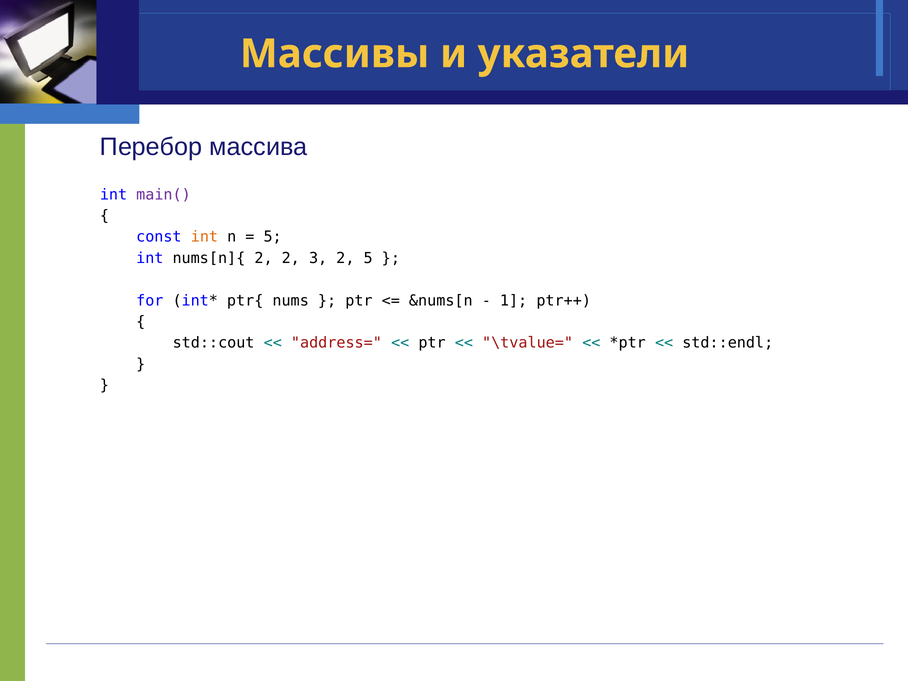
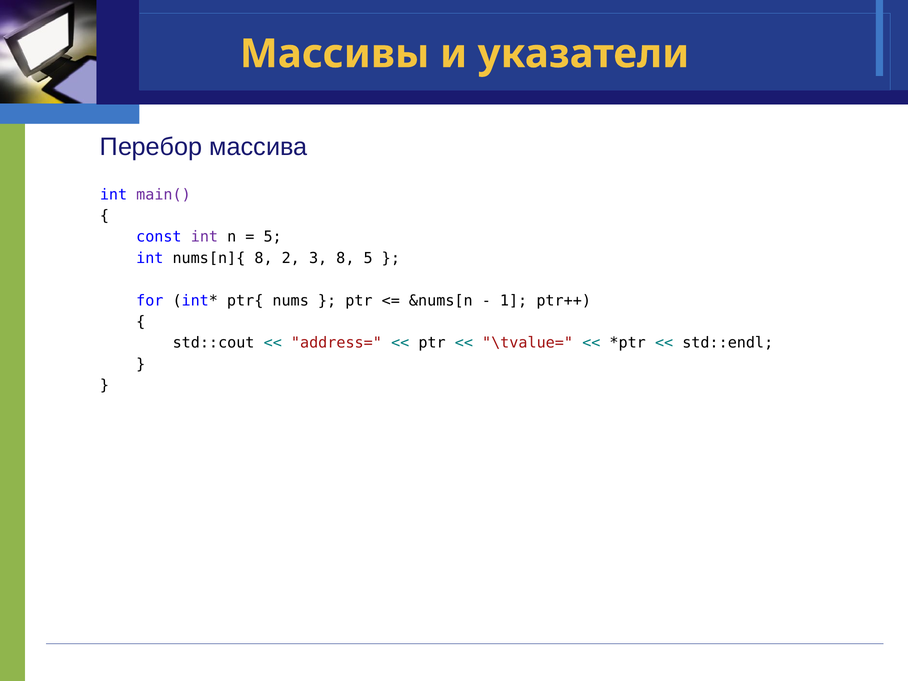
int at (204, 237) colour: orange -> purple
nums[n]{ 2: 2 -> 8
3 2: 2 -> 8
